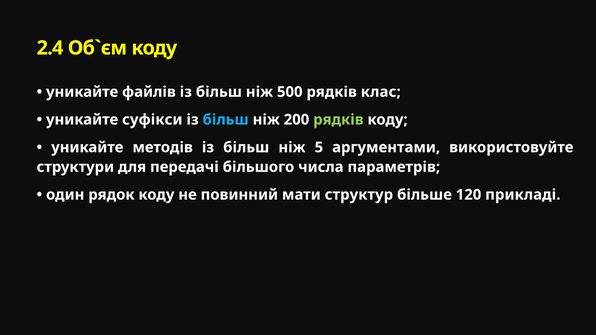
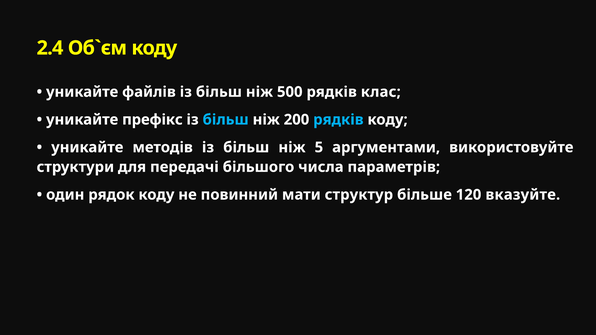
суфікси: суфікси -> префікс
рядків at (338, 120) colour: light green -> light blue
прикладі: прикладі -> вказуйте
